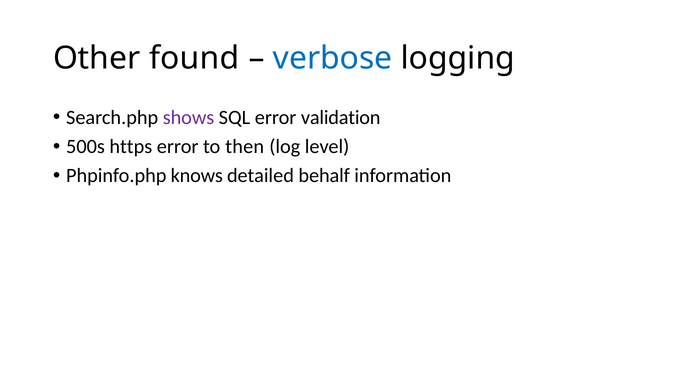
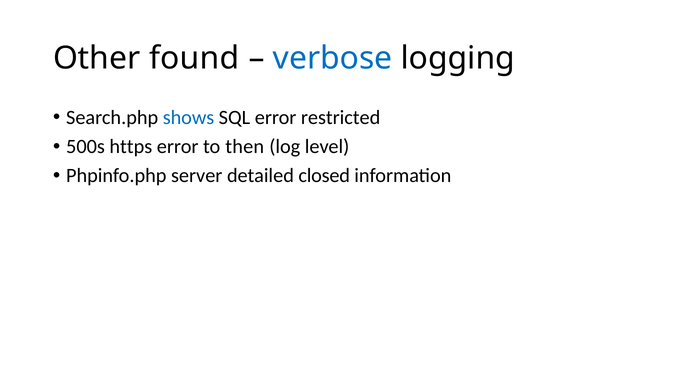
shows colour: purple -> blue
validation: validation -> restricted
knows: knows -> server
behalf: behalf -> closed
